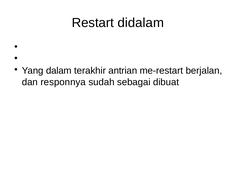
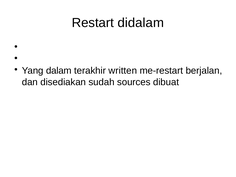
antrian: antrian -> written
responnya: responnya -> disediakan
sebagai: sebagai -> sources
